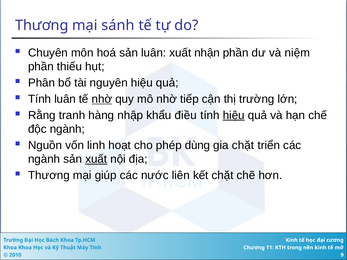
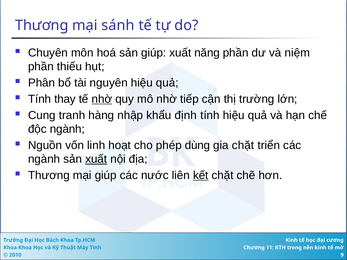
sản luân: luân -> giúp
nhận: nhận -> năng
Tính luân: luân -> thay
Rằng: Rằng -> Cung
điều: điều -> định
hiệu at (234, 115) underline: present -> none
kết underline: none -> present
